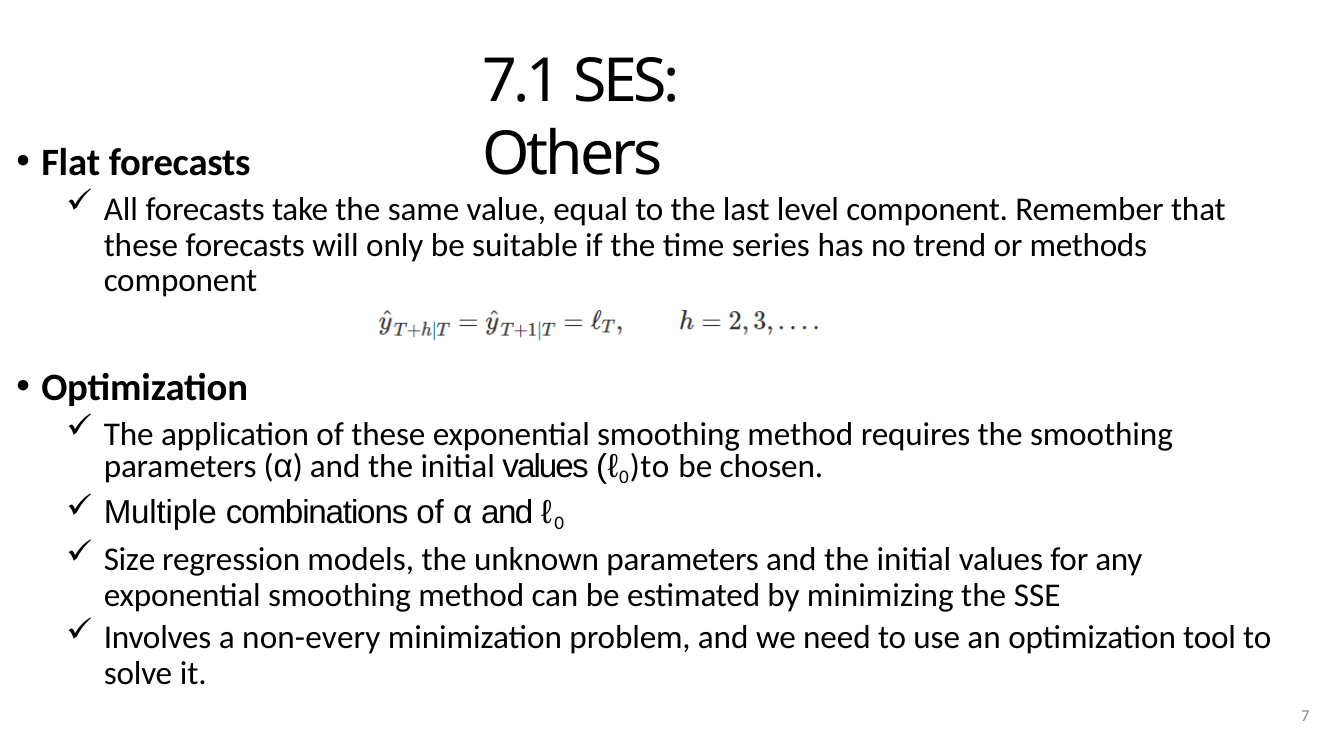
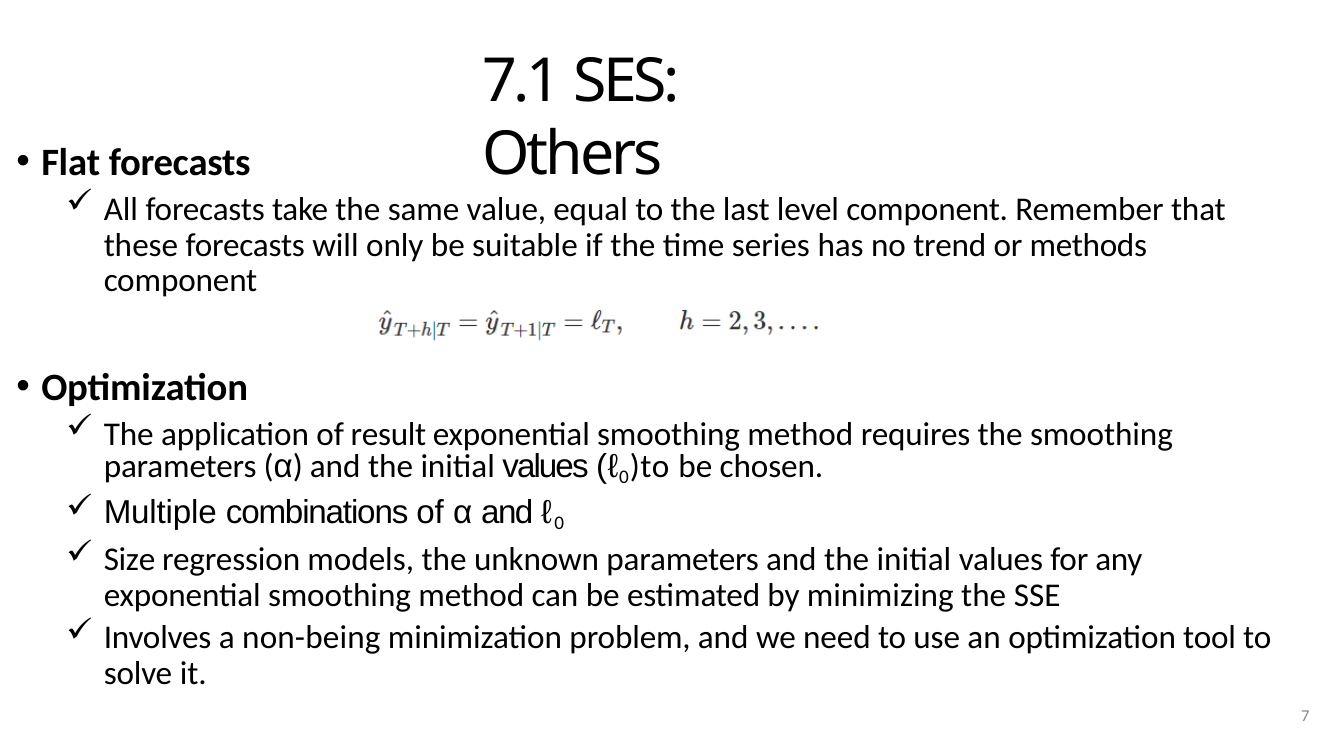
of these: these -> result
non-every: non-every -> non-being
